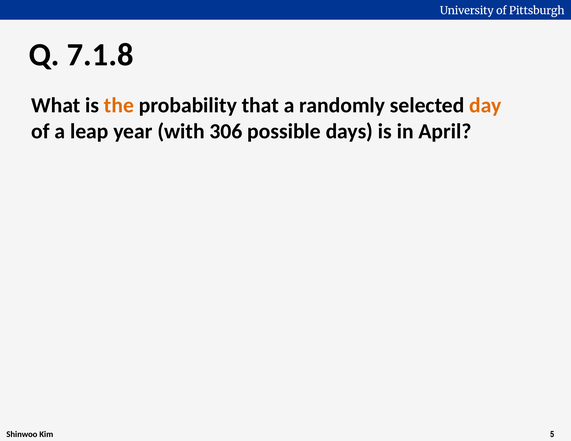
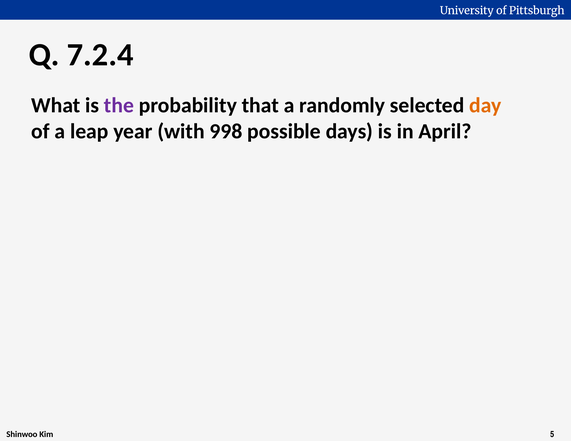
7.1.8: 7.1.8 -> 7.2.4
the colour: orange -> purple
306: 306 -> 998
